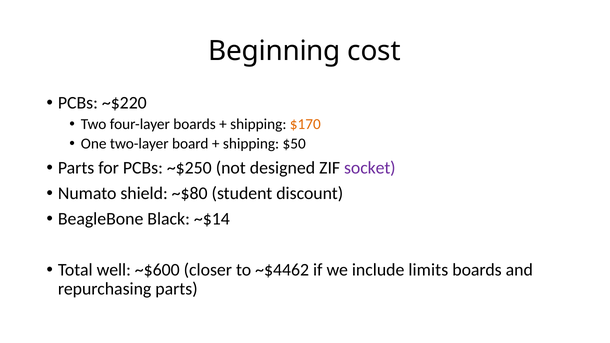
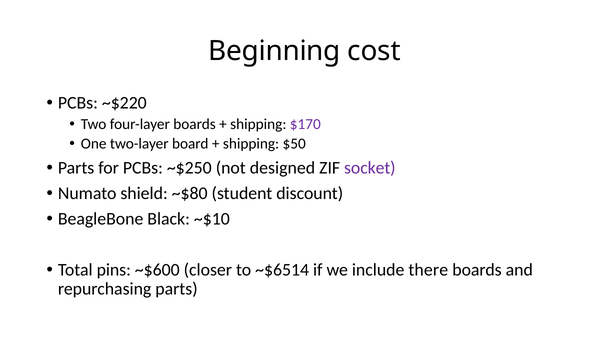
$170 colour: orange -> purple
~$14: ~$14 -> ~$10
well: well -> pins
~$4462: ~$4462 -> ~$6514
limits: limits -> there
